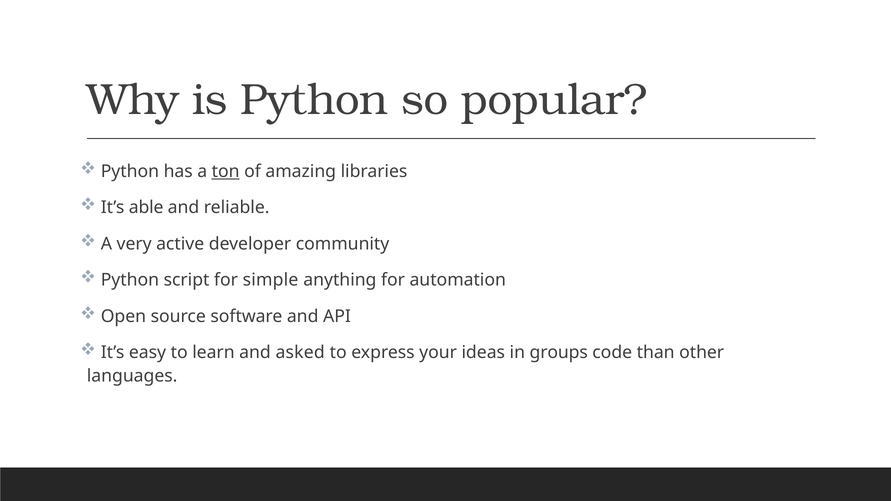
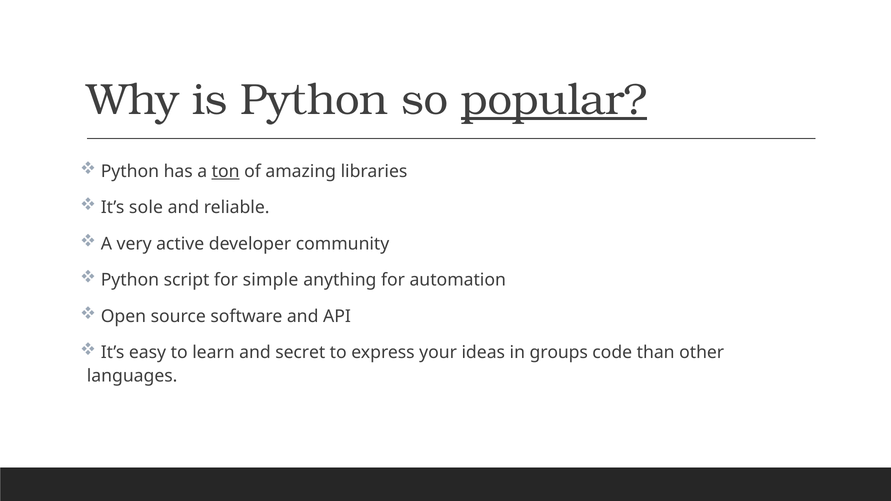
popular underline: none -> present
able: able -> sole
asked: asked -> secret
